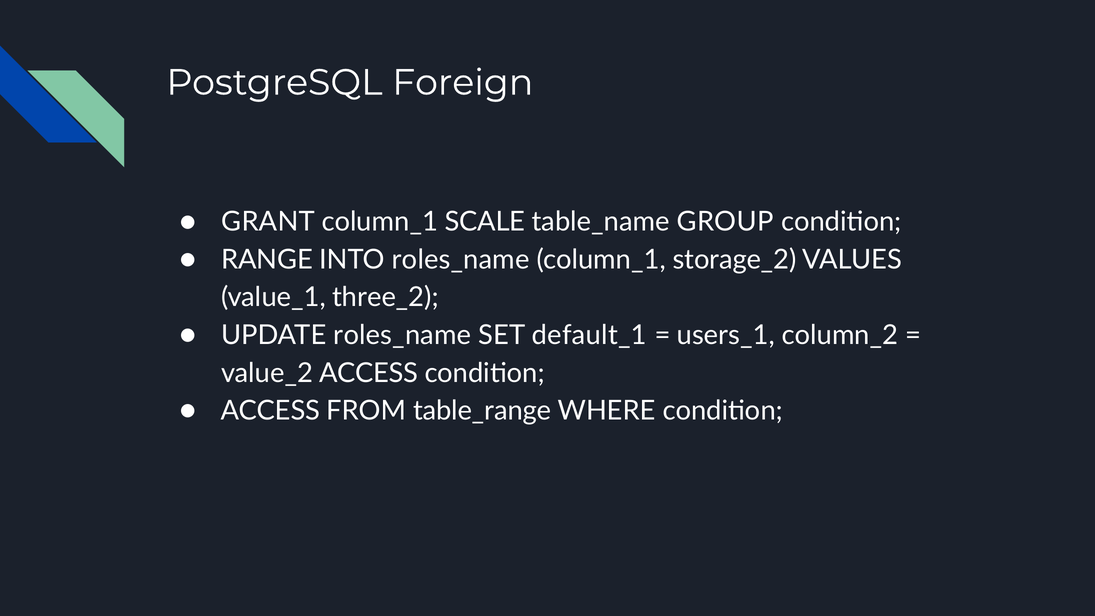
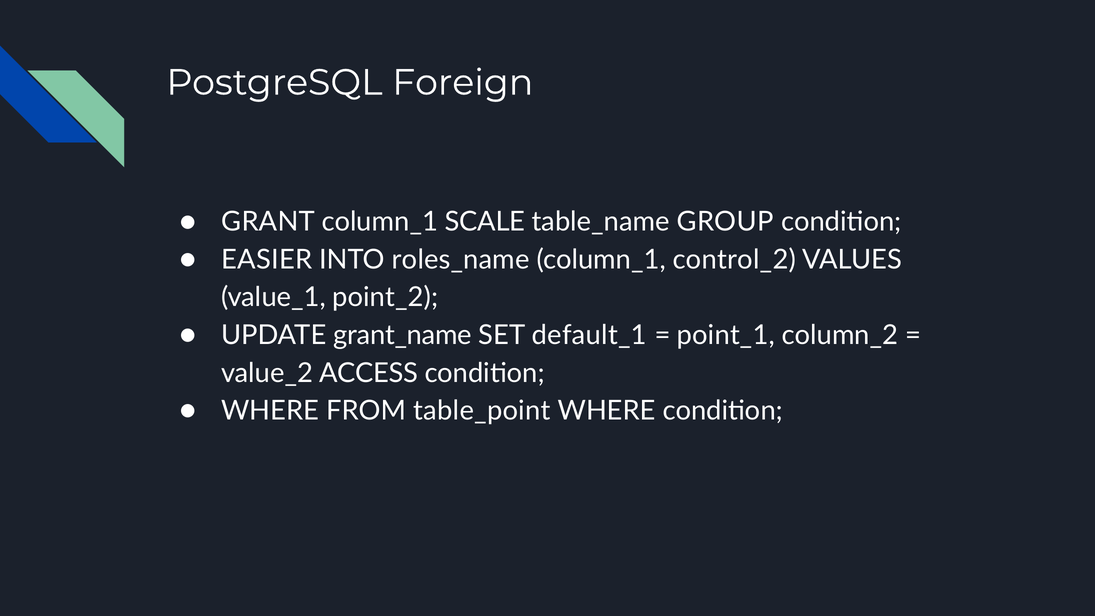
RANGE: RANGE -> EASIER
storage_2: storage_2 -> control_2
three_2: three_2 -> point_2
UPDATE roles_name: roles_name -> grant_name
users_1: users_1 -> point_1
ACCESS at (270, 411): ACCESS -> WHERE
table_range: table_range -> table_point
